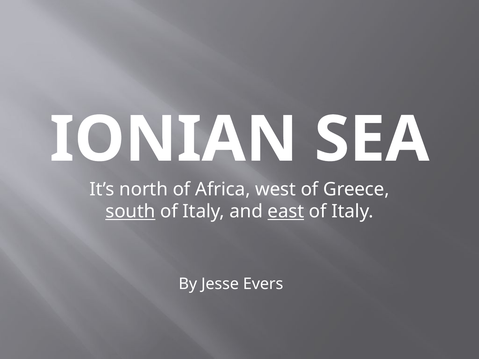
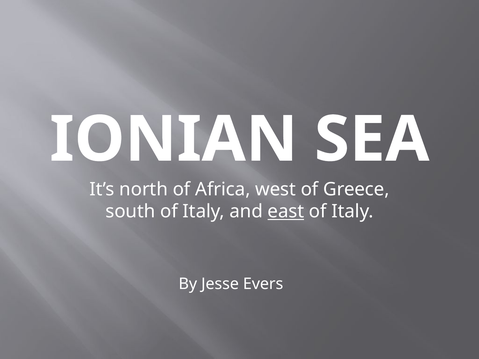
south underline: present -> none
